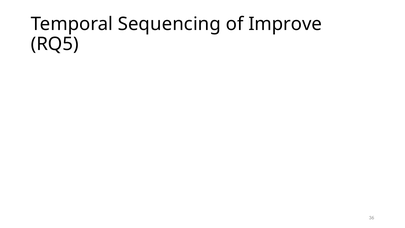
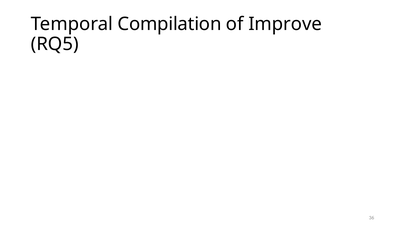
Sequencing: Sequencing -> Compilation
